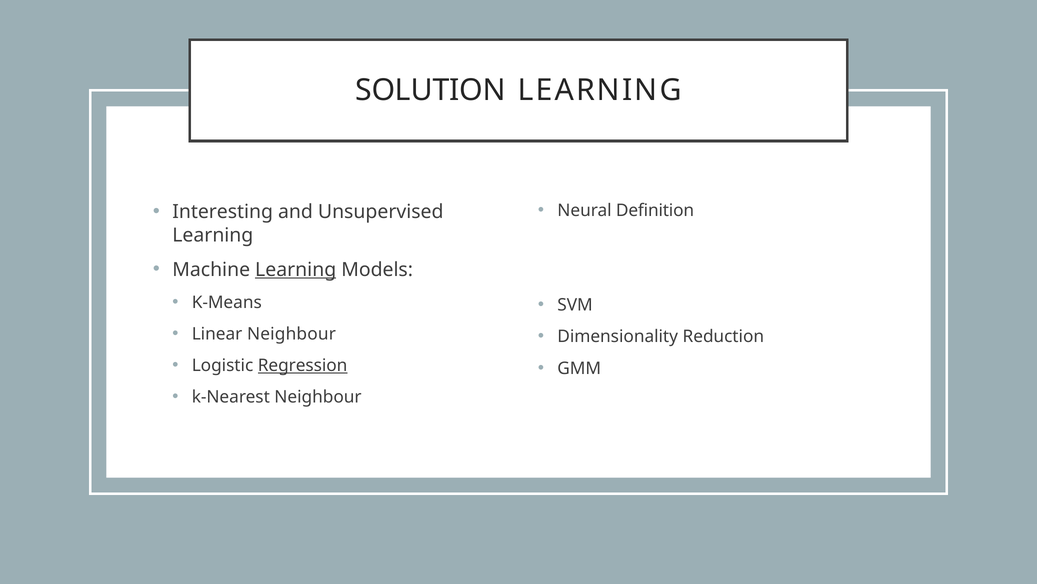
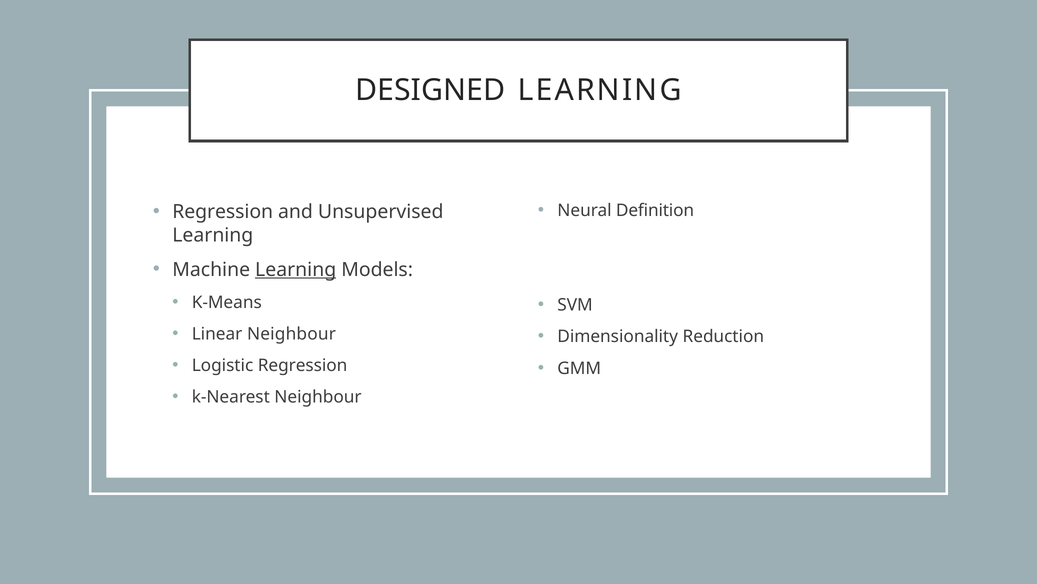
SOLUTION: SOLUTION -> DESIGNED
Interesting at (223, 212): Interesting -> Regression
Regression at (303, 365) underline: present -> none
